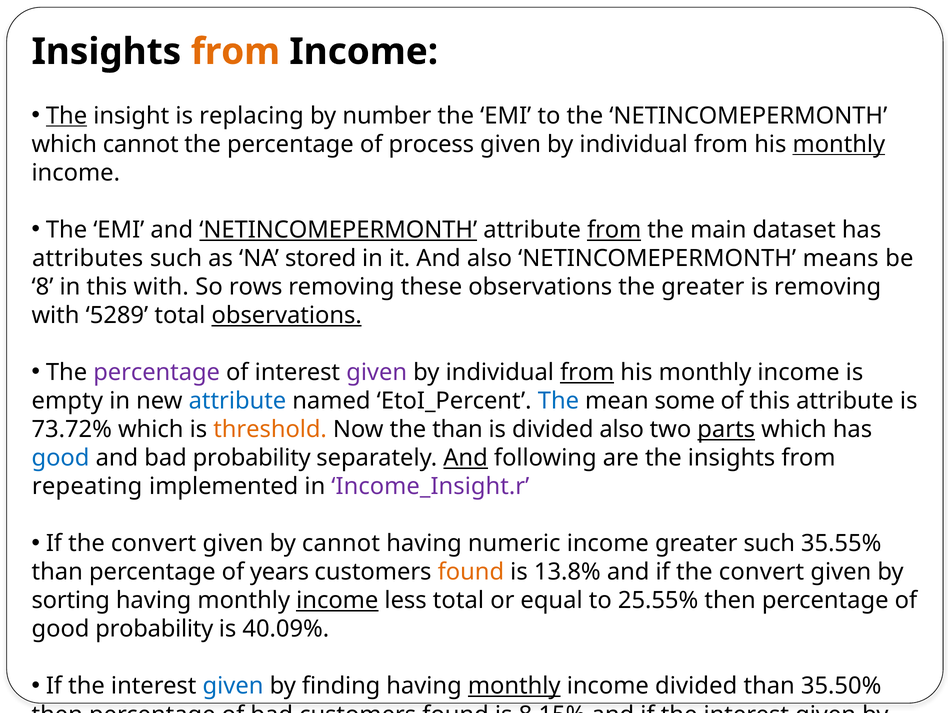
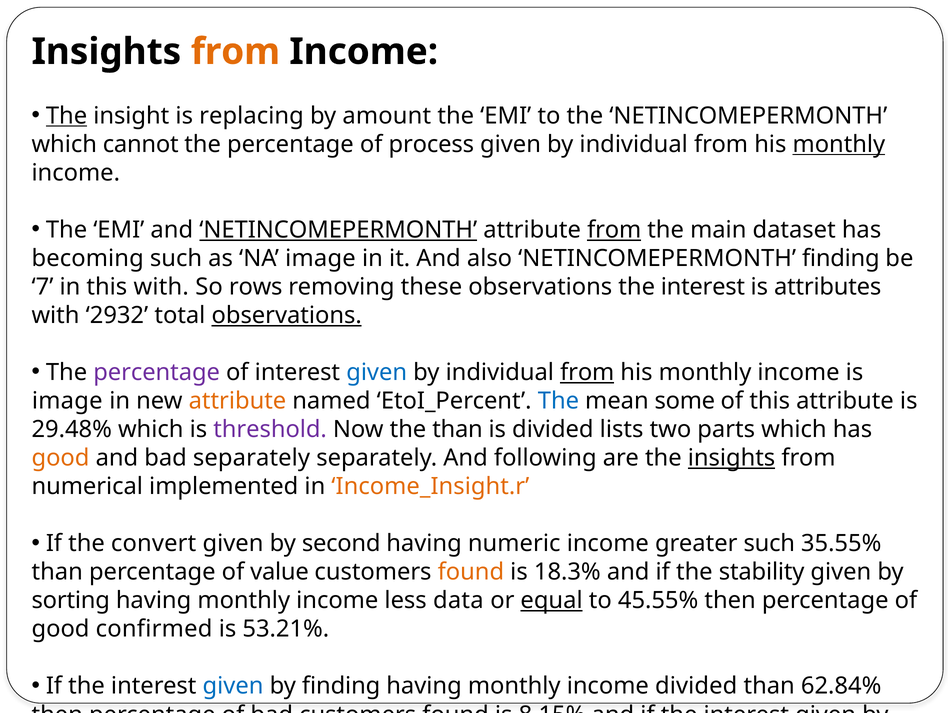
number: number -> amount
attributes: attributes -> becoming
NA stored: stored -> image
NETINCOMEPERMONTH means: means -> finding
8: 8 -> 7
observations the greater: greater -> interest
is removing: removing -> attributes
5289: 5289 -> 2932
given at (377, 372) colour: purple -> blue
empty at (67, 401): empty -> image
attribute at (237, 401) colour: blue -> orange
73.72%: 73.72% -> 29.48%
threshold colour: orange -> purple
divided also: also -> lists
parts underline: present -> none
good at (60, 458) colour: blue -> orange
bad probability: probability -> separately
And at (466, 458) underline: present -> none
insights at (732, 458) underline: none -> present
repeating: repeating -> numerical
Income_Insight.r colour: purple -> orange
by cannot: cannot -> second
years: years -> value
13.8%: 13.8% -> 18.3%
and if the convert: convert -> stability
income at (337, 600) underline: present -> none
less total: total -> data
equal at (552, 600) underline: none -> present
25.55%: 25.55% -> 45.55%
good probability: probability -> confirmed
40.09%: 40.09% -> 53.21%
monthly at (514, 686) underline: present -> none
35.50%: 35.50% -> 62.84%
